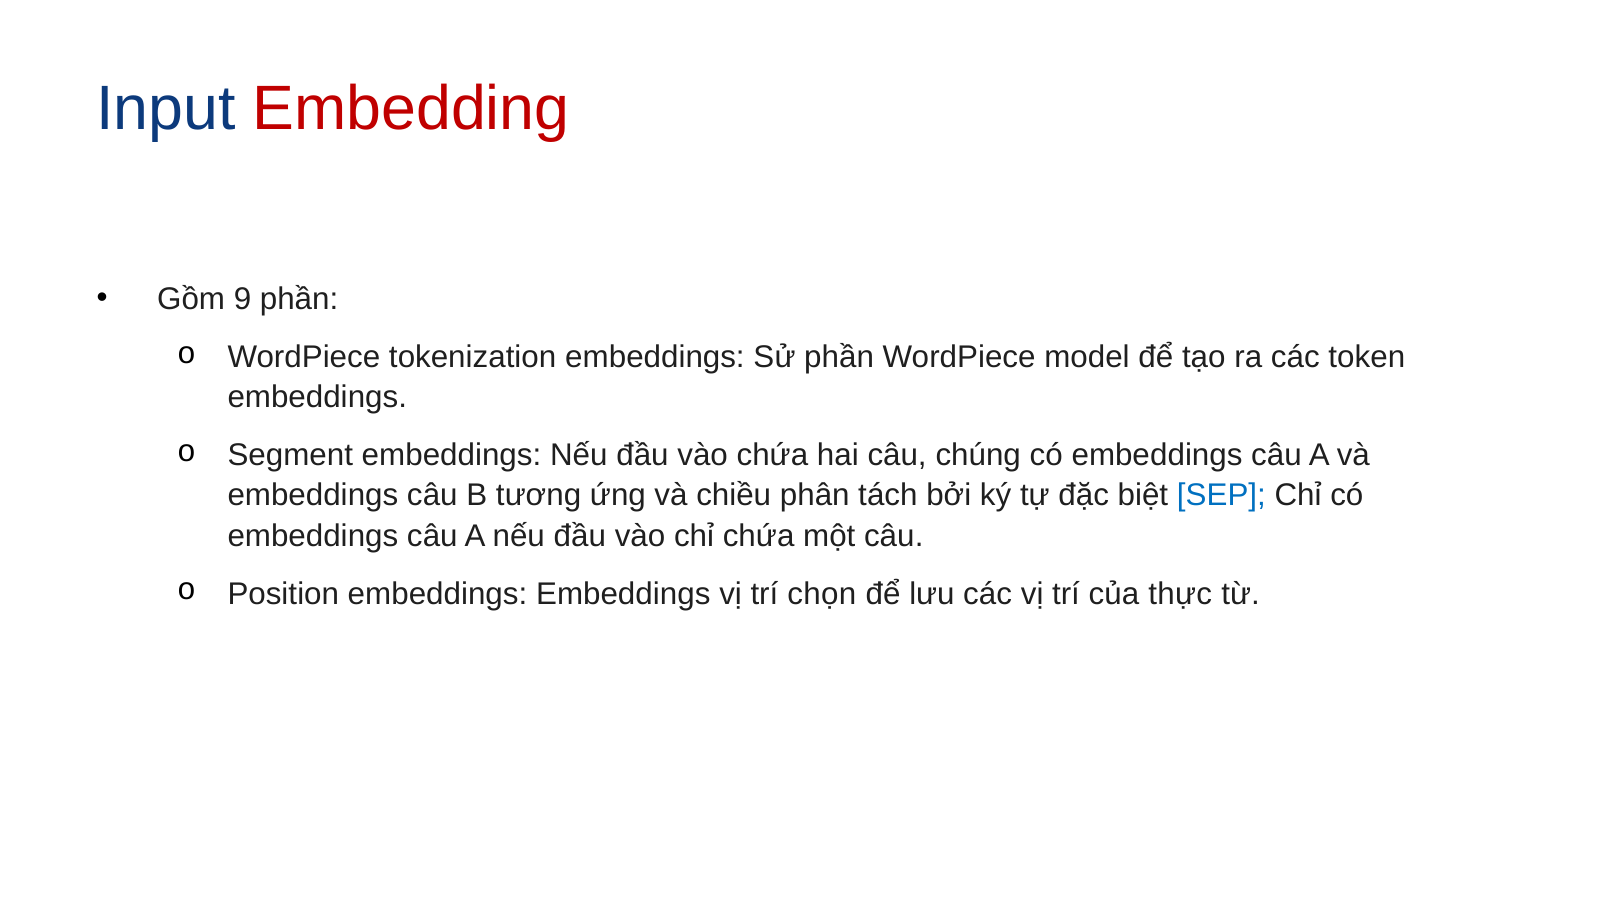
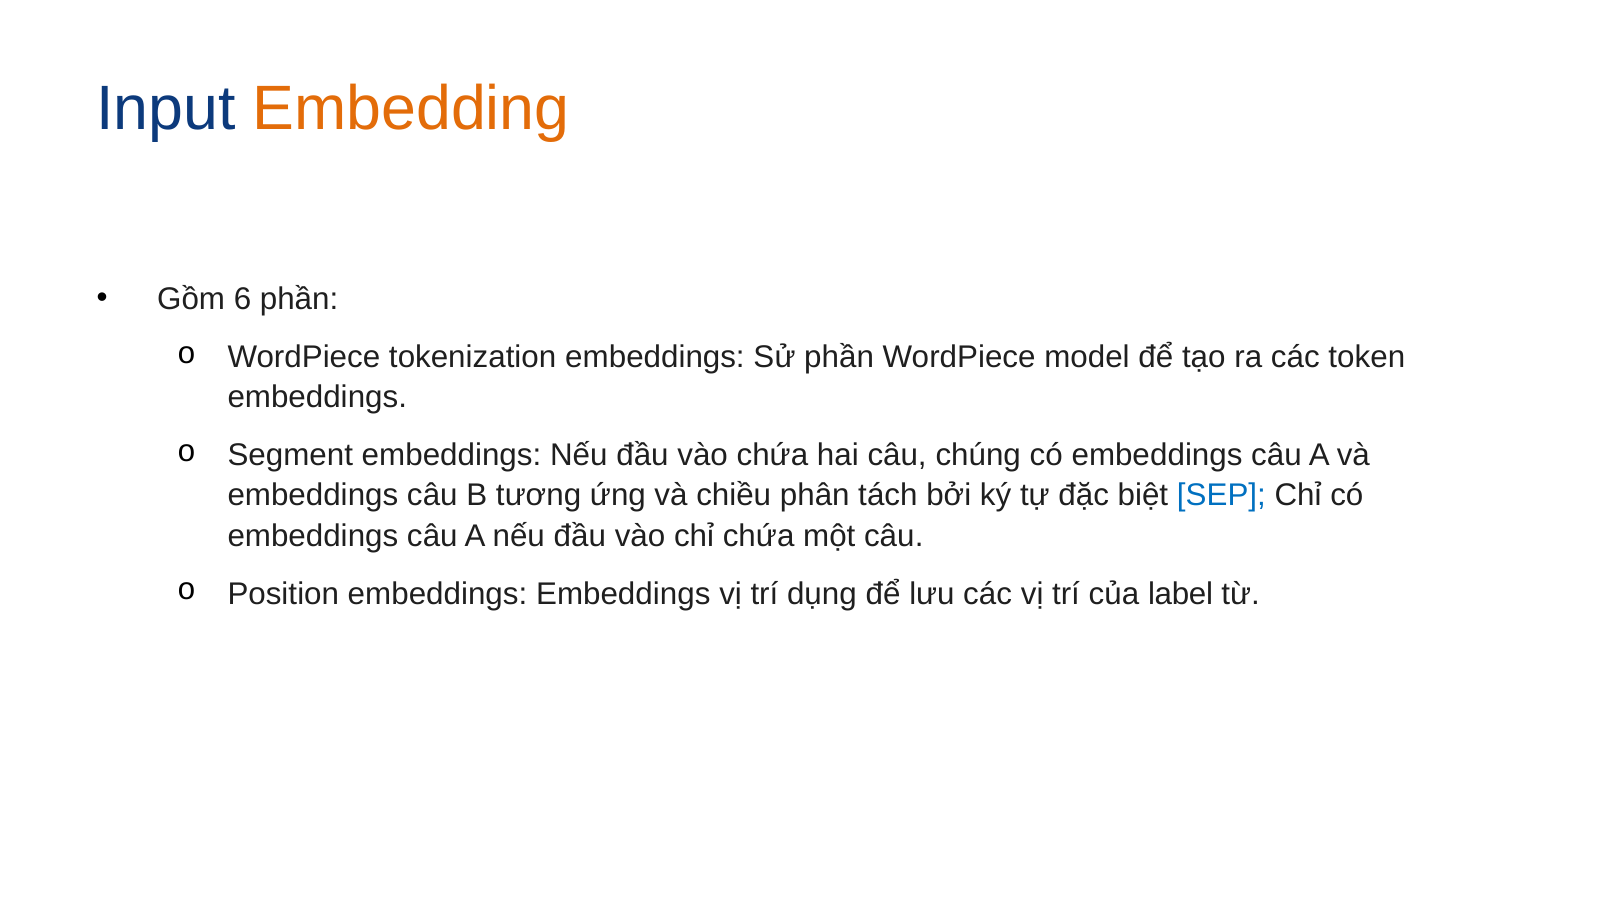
Embedding colour: red -> orange
9: 9 -> 6
chọn: chọn -> dụng
thực: thực -> label
